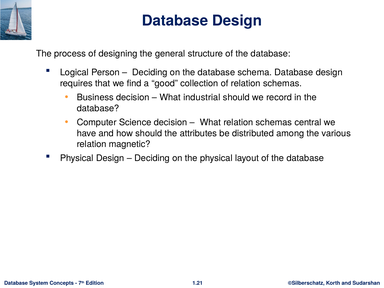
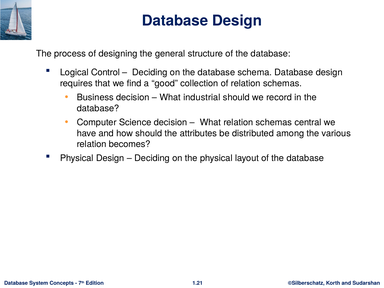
Person: Person -> Control
magnetic: magnetic -> becomes
